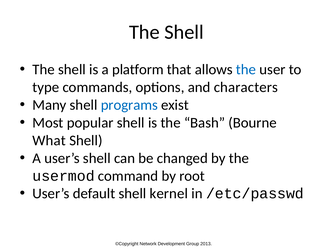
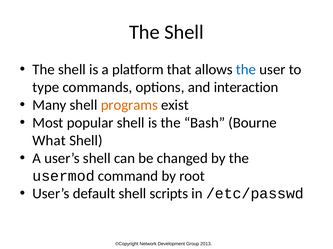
characters: characters -> interaction
programs colour: blue -> orange
kernel: kernel -> scripts
